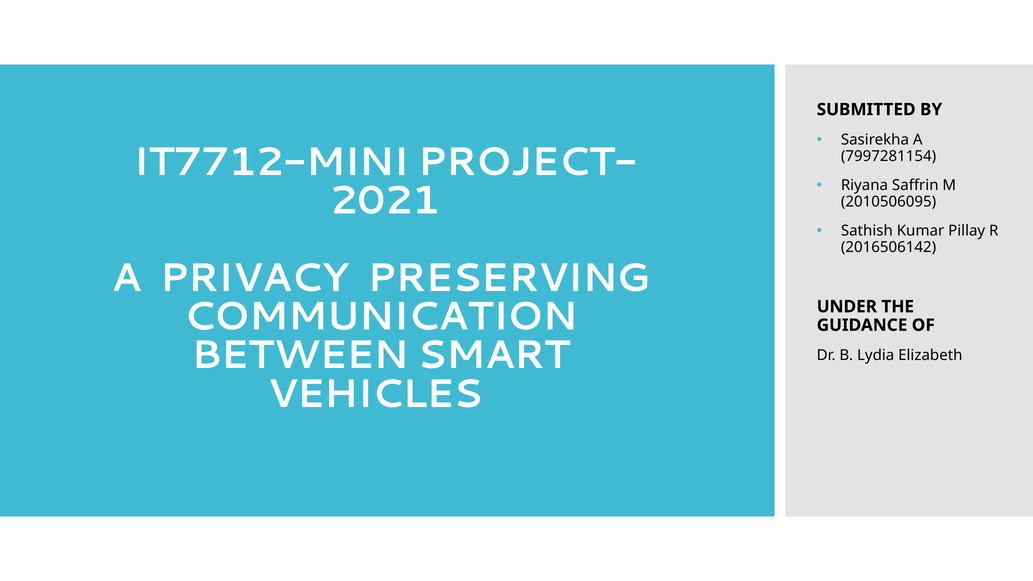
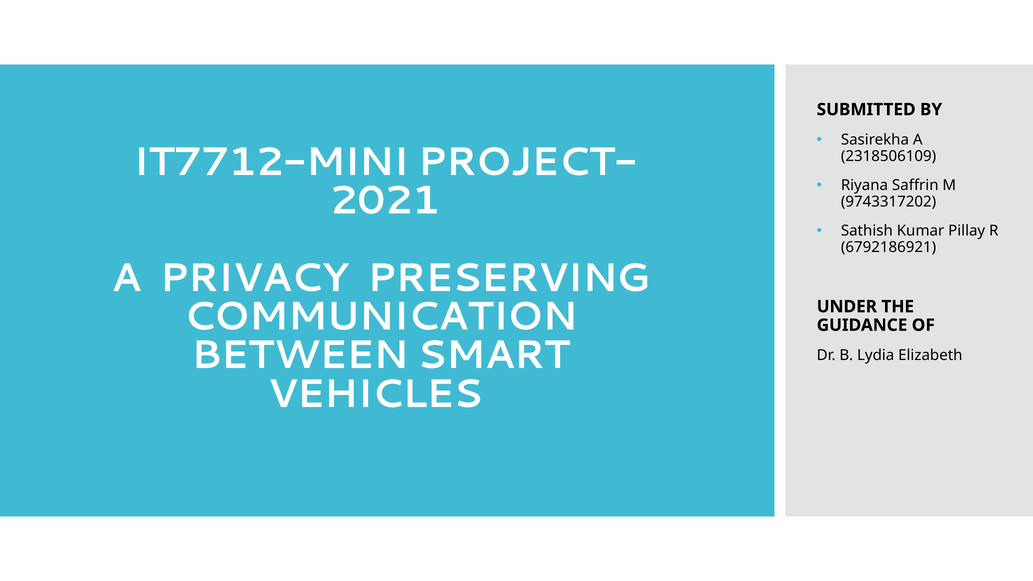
7997281154: 7997281154 -> 2318506109
2010506095: 2010506095 -> 9743317202
2016506142: 2016506142 -> 6792186921
